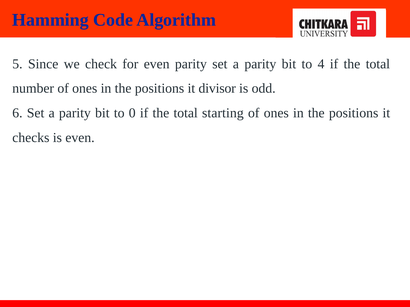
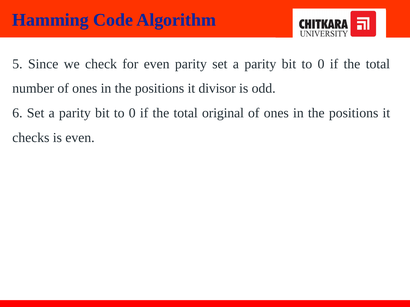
4 at (321, 64): 4 -> 0
starting: starting -> original
